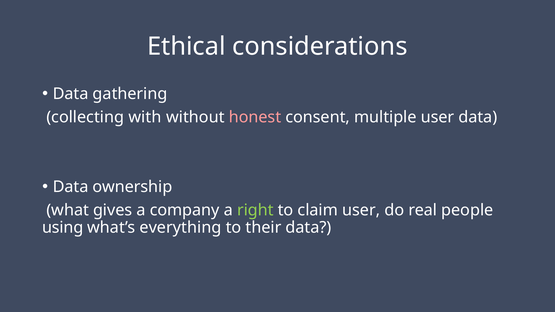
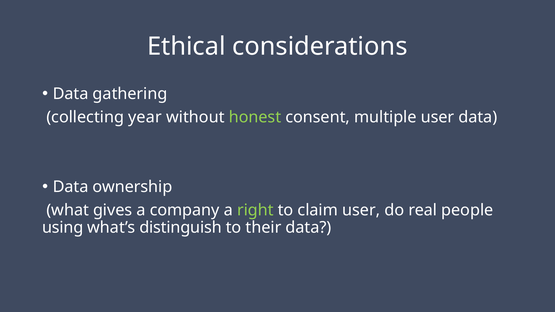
with: with -> year
honest colour: pink -> light green
everything: everything -> distinguish
